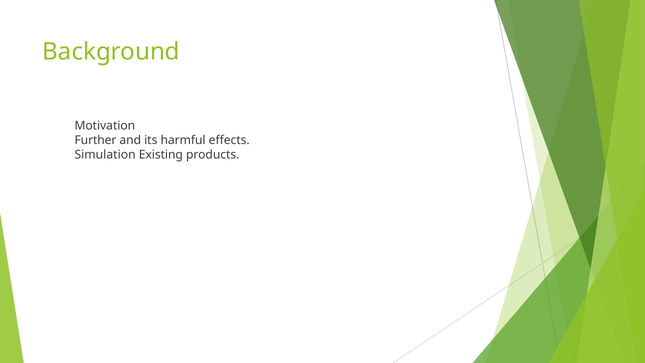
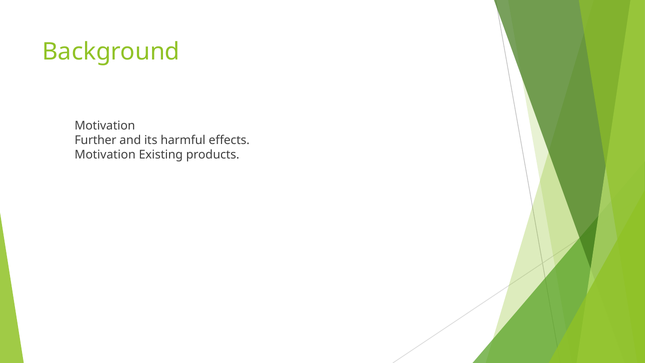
Simulation at (105, 155): Simulation -> Motivation
